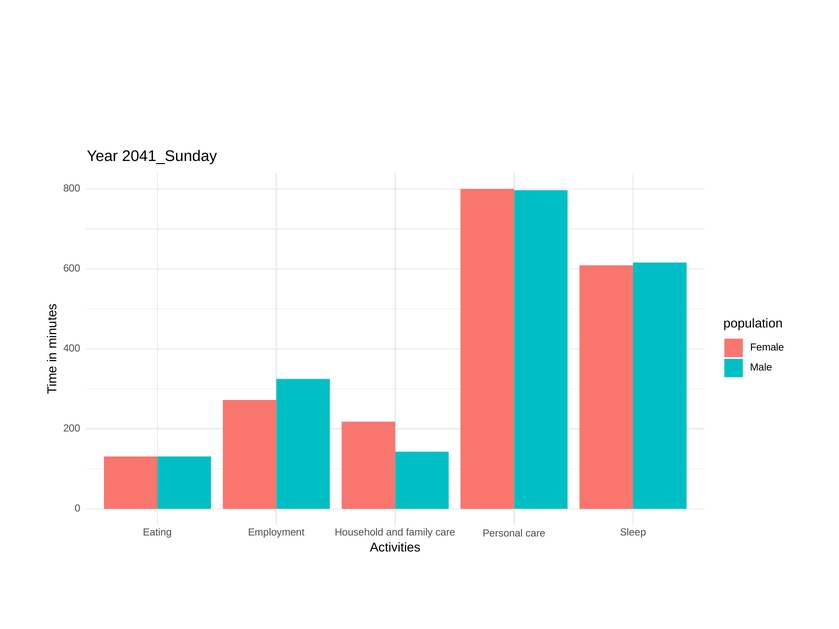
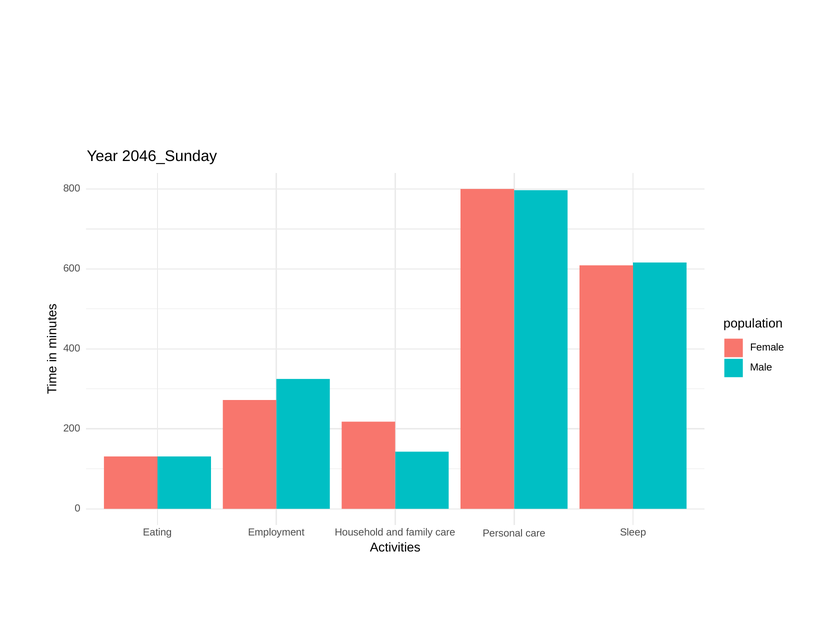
2041_Sunday: 2041_Sunday -> 2046_Sunday
